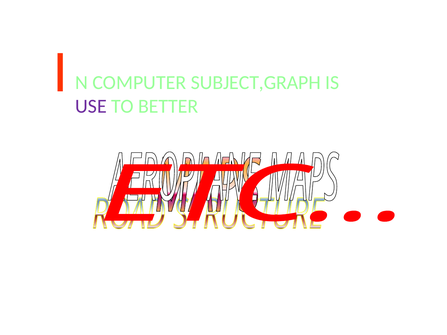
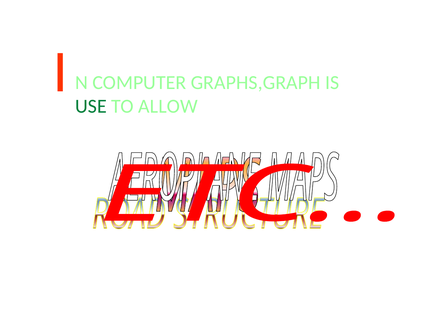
SUBJECT,GRAPH: SUBJECT,GRAPH -> GRAPHS,GRAPH
USE colour: purple -> green
BETTER: BETTER -> ALLOW
